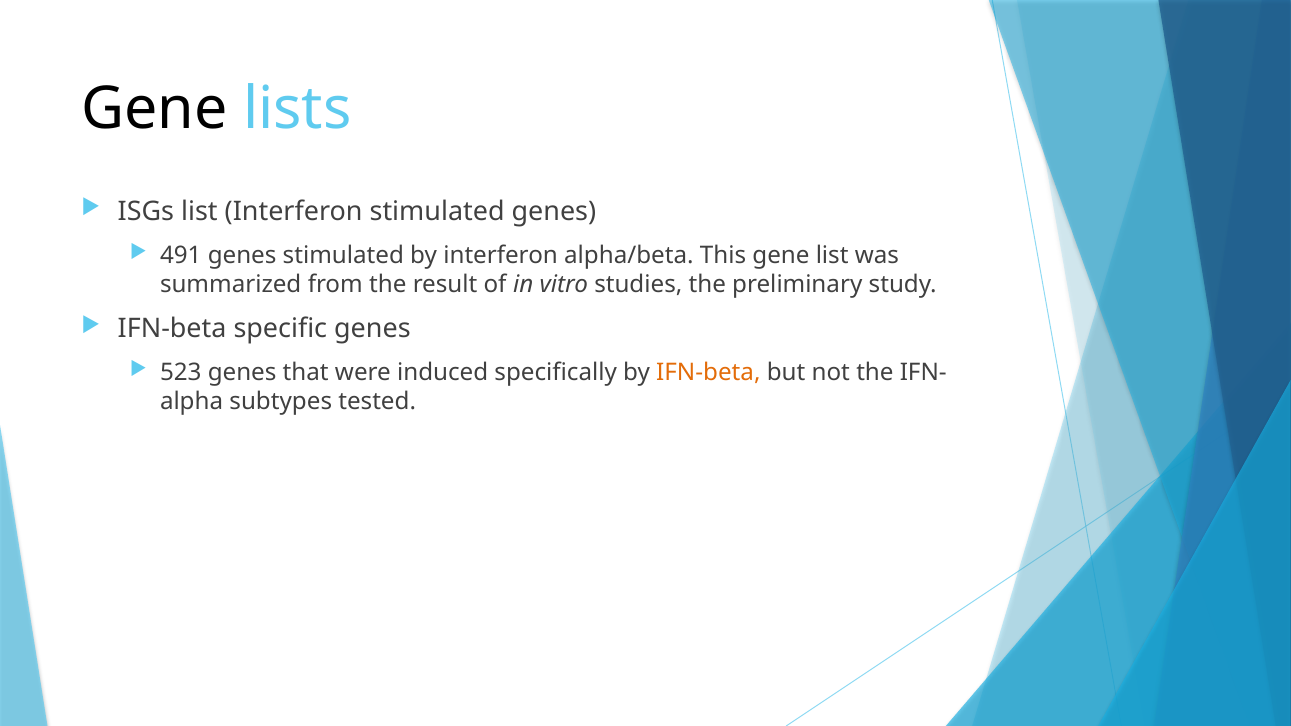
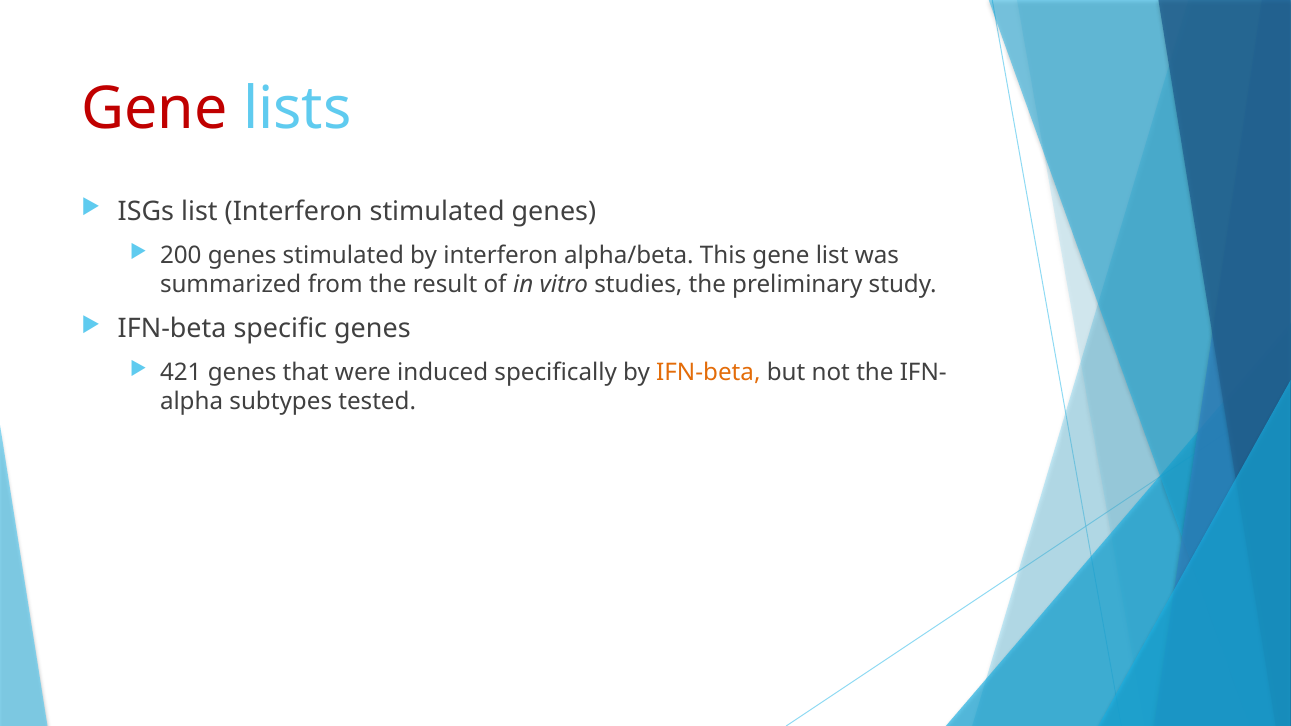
Gene at (155, 109) colour: black -> red
491: 491 -> 200
523: 523 -> 421
